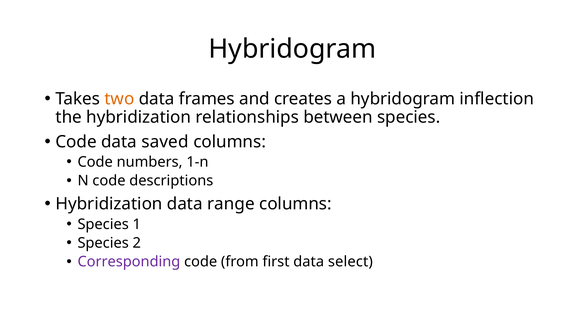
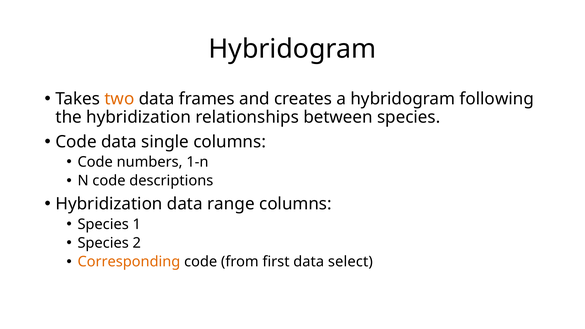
inflection: inflection -> following
saved: saved -> single
Corresponding colour: purple -> orange
